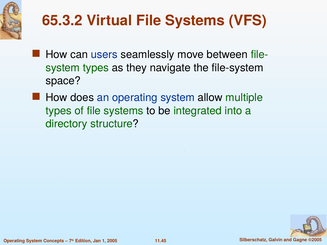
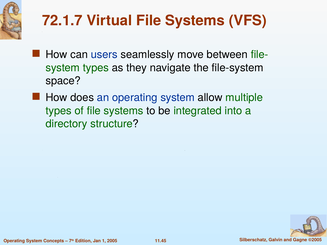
65.3.2: 65.3.2 -> 72.1.7
